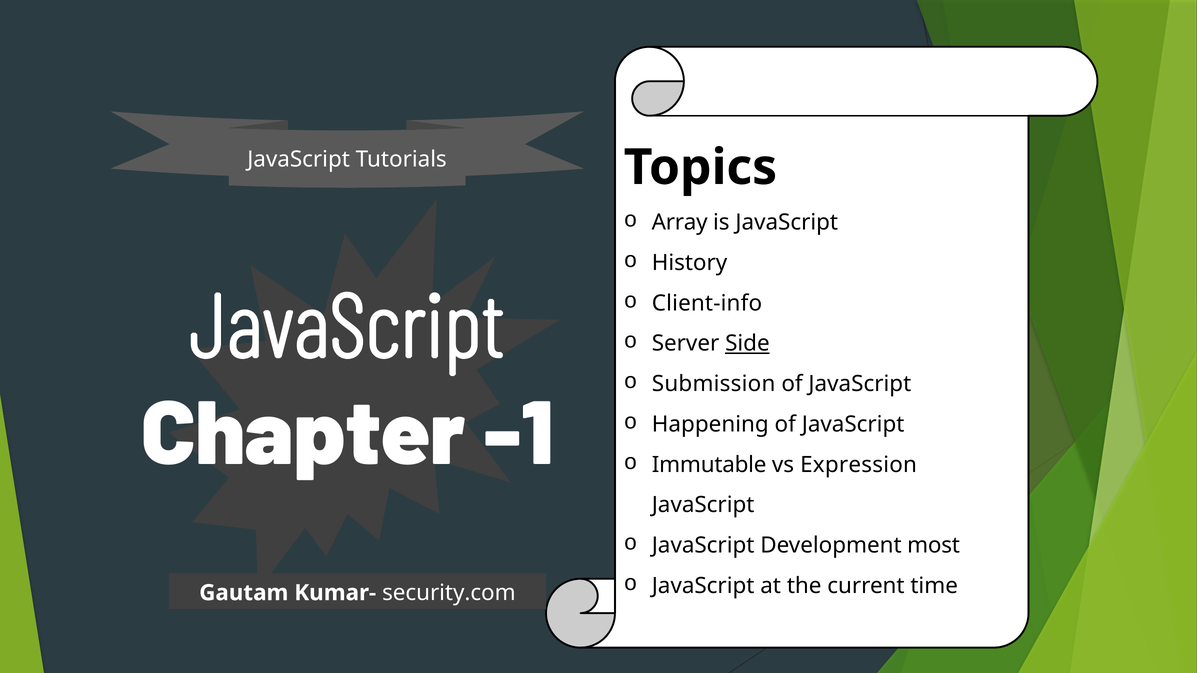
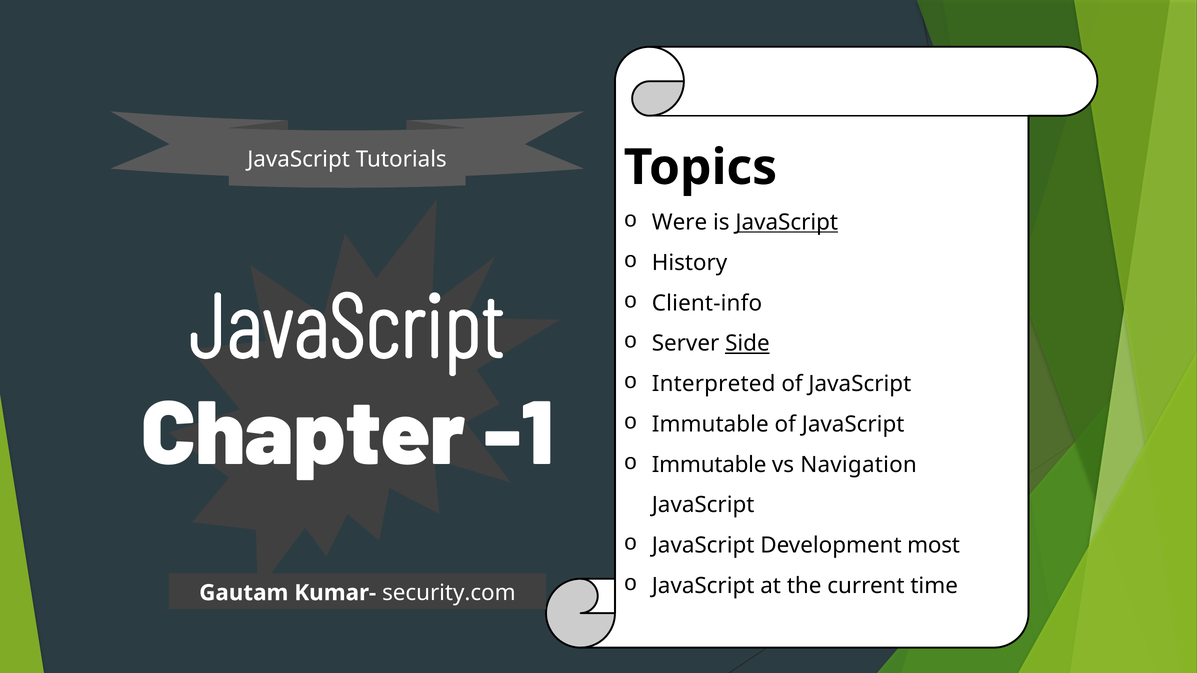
Array: Array -> Were
JavaScript at (787, 223) underline: none -> present
Submission: Submission -> Interpreted
Happening at (710, 424): Happening -> Immutable
Expression: Expression -> Navigation
